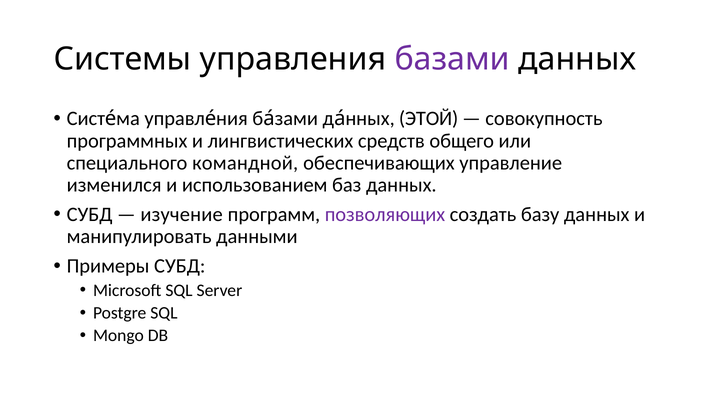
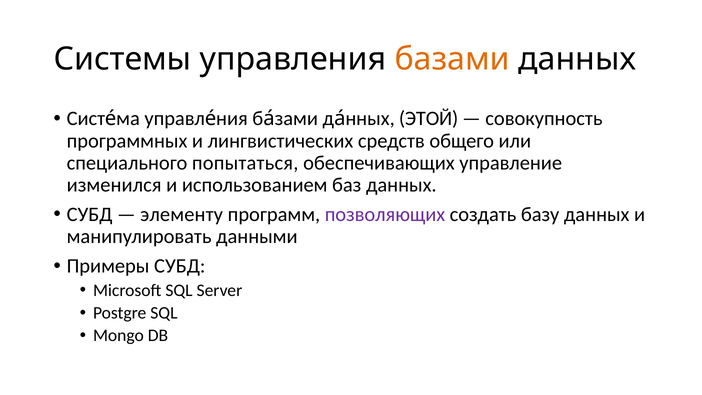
базами colour: purple -> orange
командной: командной -> попытаться
изучение: изучение -> элементу
